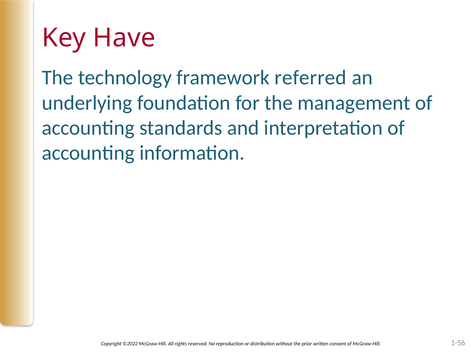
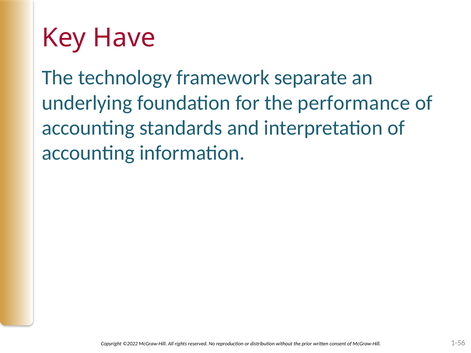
referred: referred -> separate
management: management -> performance
